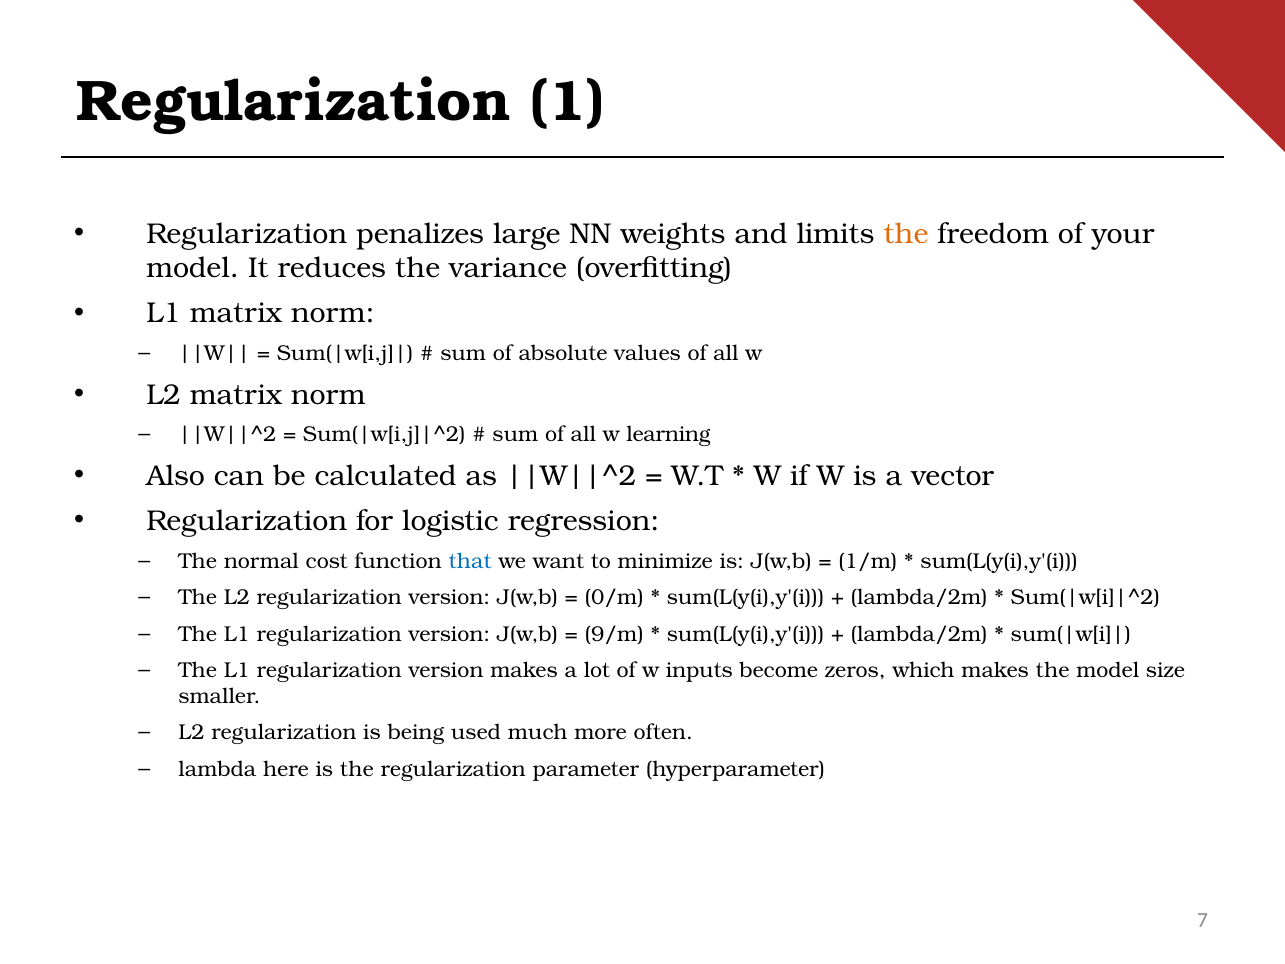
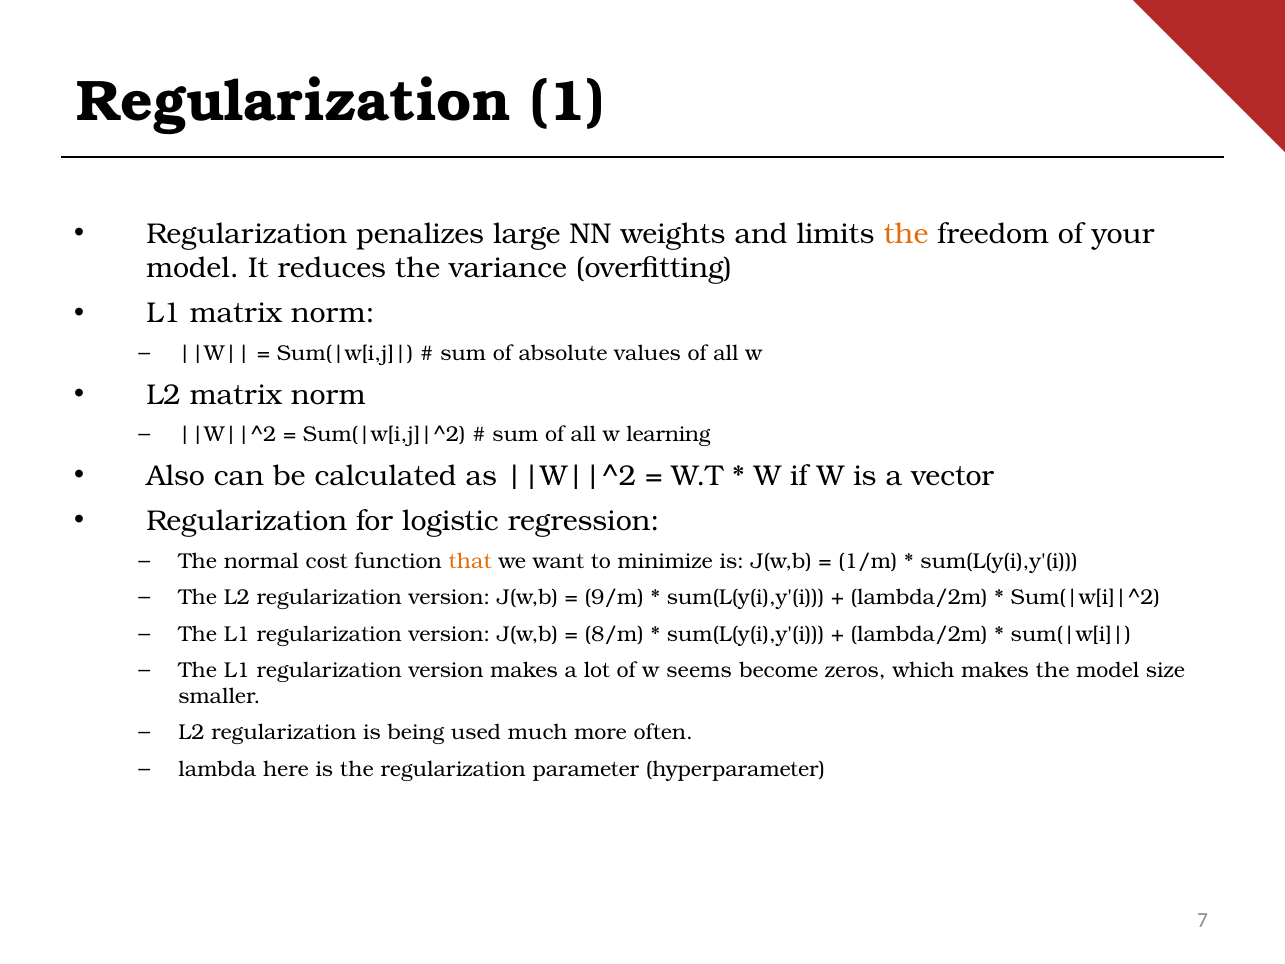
that colour: blue -> orange
0/m: 0/m -> 9/m
9/m: 9/m -> 8/m
inputs: inputs -> seems
